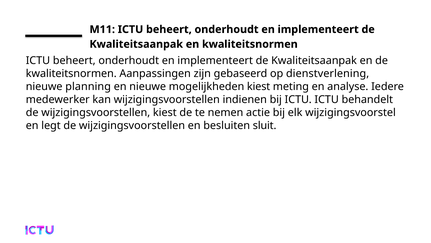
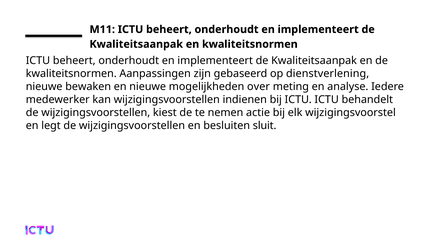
planning: planning -> bewaken
mogelijkheden kiest: kiest -> over
